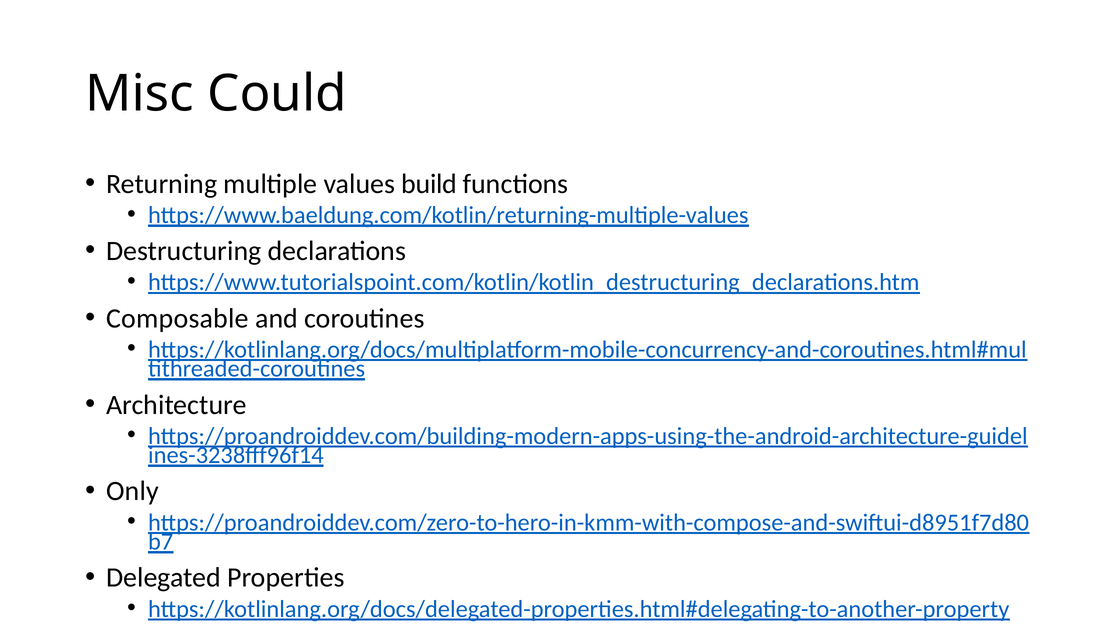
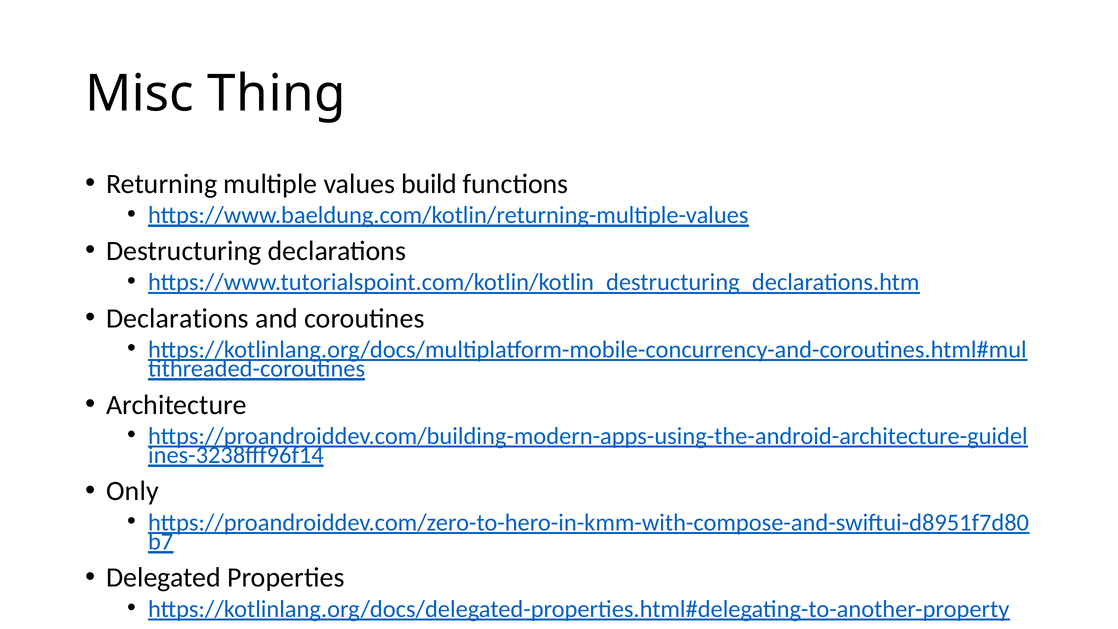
Could: Could -> Thing
Composable at (177, 318): Composable -> Declarations
